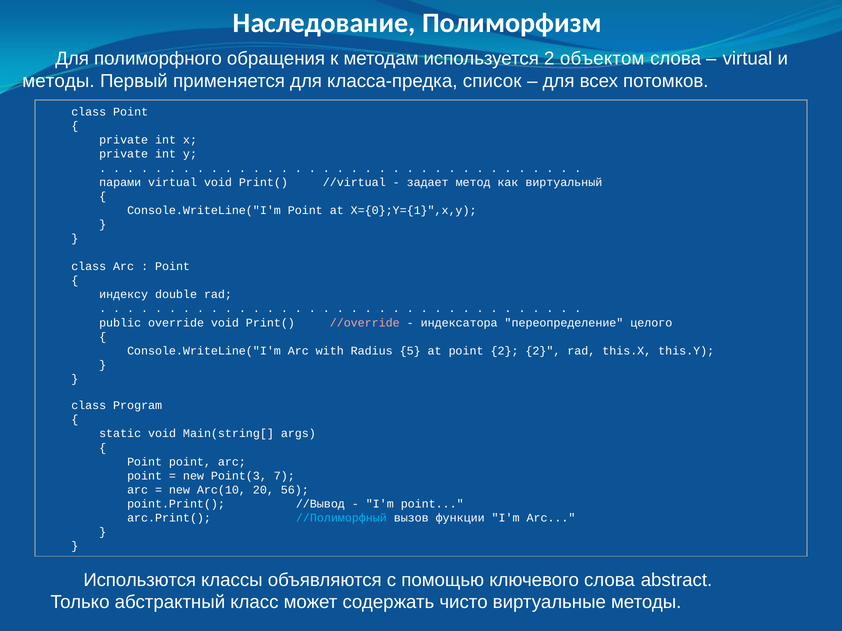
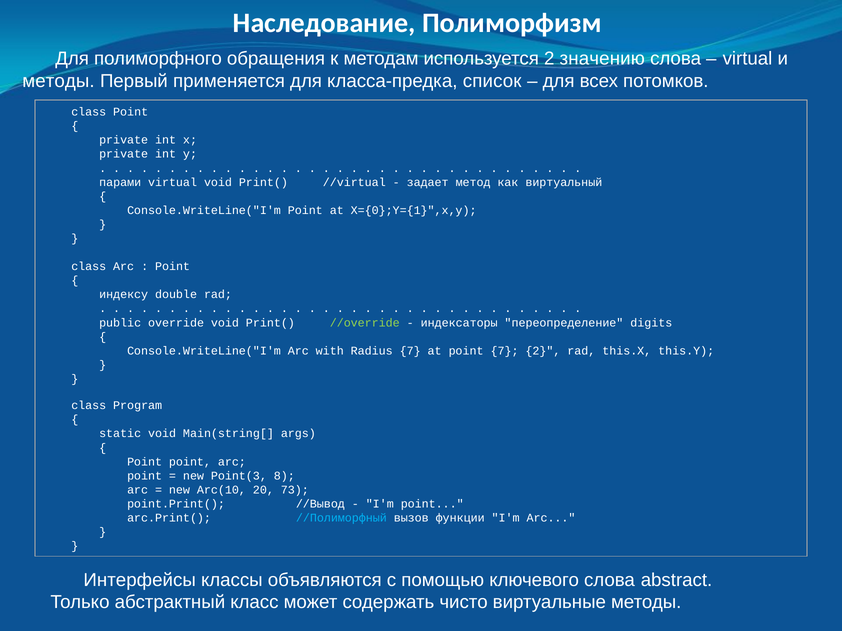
объектом: объектом -> значению
//override colour: pink -> light green
индексатора: индексатора -> индексаторы
целого: целого -> digits
Radius 5: 5 -> 7
point 2: 2 -> 7
7: 7 -> 8
56: 56 -> 73
Использются: Использются -> Интерфейсы
